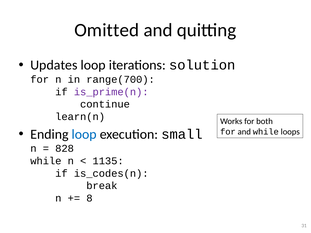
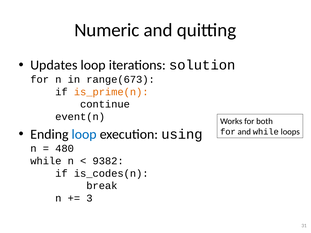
Omitted: Omitted -> Numeric
range(700: range(700 -> range(673
is_prime(n colour: purple -> orange
learn(n: learn(n -> event(n
small: small -> using
828: 828 -> 480
1135: 1135 -> 9382
8: 8 -> 3
